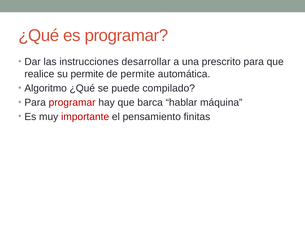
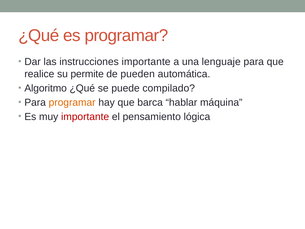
instrucciones desarrollar: desarrollar -> importante
prescrito: prescrito -> lenguaje
de permite: permite -> pueden
programar at (72, 102) colour: red -> orange
finitas: finitas -> lógica
